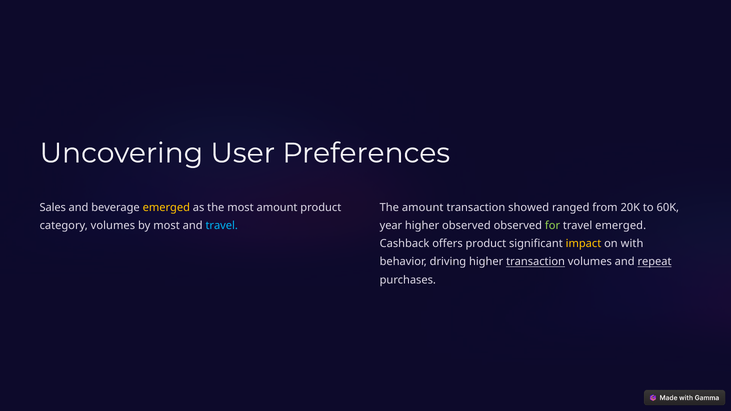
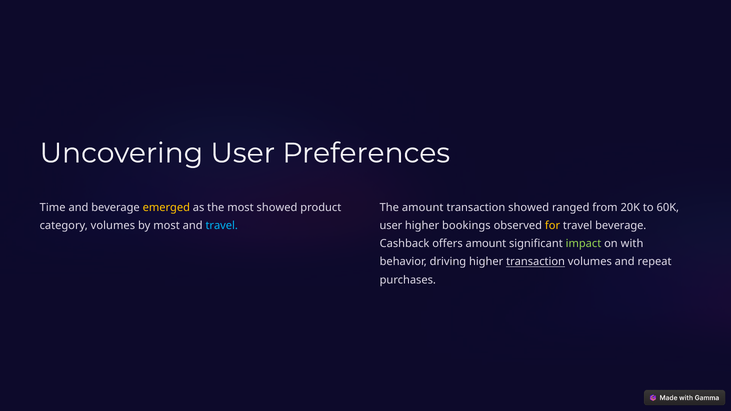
Sales: Sales -> Time
most amount: amount -> showed
year at (391, 226): year -> user
higher observed: observed -> bookings
for colour: light green -> yellow
travel emerged: emerged -> beverage
offers product: product -> amount
impact colour: yellow -> light green
repeat underline: present -> none
